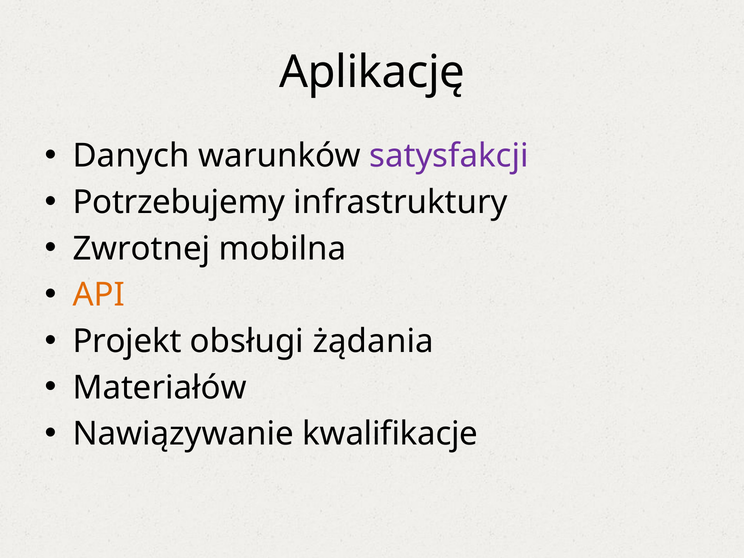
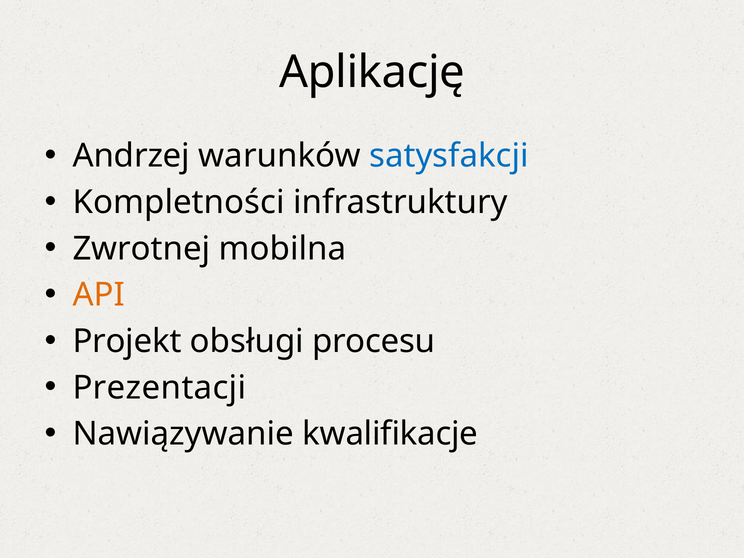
Danych: Danych -> Andrzej
satysfakcji colour: purple -> blue
Potrzebujemy: Potrzebujemy -> Kompletności
żądania: żądania -> procesu
Materiałów: Materiałów -> Prezentacji
